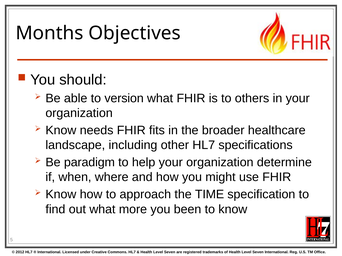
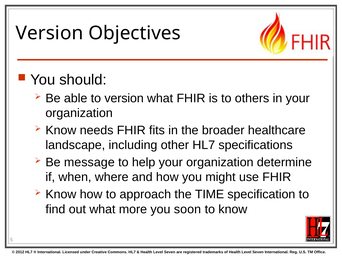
Months at (50, 33): Months -> Version
paradigm: paradigm -> message
been: been -> soon
